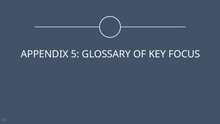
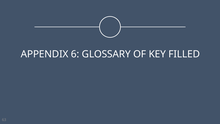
5: 5 -> 6
FOCUS: FOCUS -> FILLED
